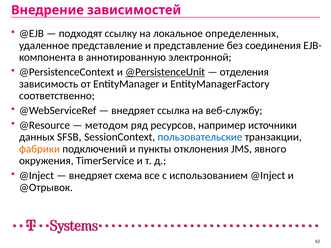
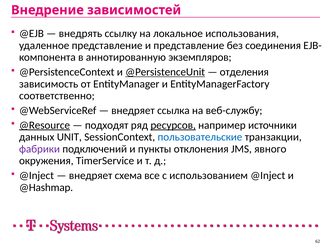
подходят: подходят -> внедрять
определенных: определенных -> использования
электронной: электронной -> экземпляров
@Resource underline: none -> present
методом: методом -> подходят
ресурсов underline: none -> present
SFSB: SFSB -> UNIT
фабрики colour: orange -> purple
@Отрывок: @Отрывок -> @Hashmap
